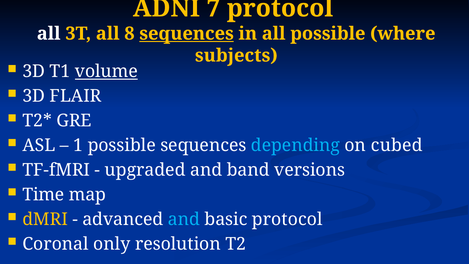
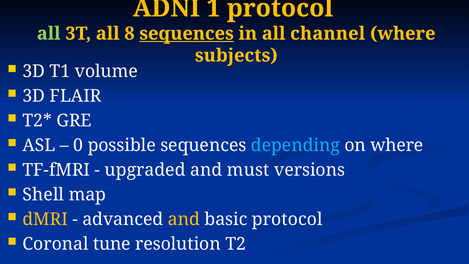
7: 7 -> 1
all at (49, 34) colour: white -> light green
all possible: possible -> channel
volume underline: present -> none
1: 1 -> 0
on cubed: cubed -> where
band: band -> must
Time: Time -> Shell
and at (184, 219) colour: light blue -> yellow
only: only -> tune
